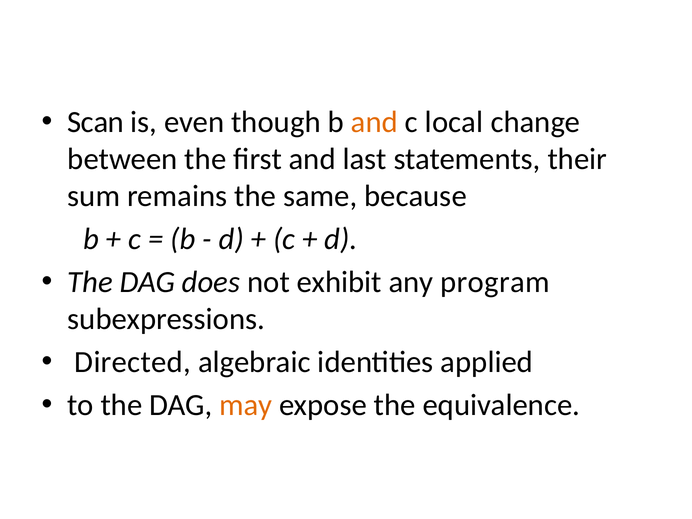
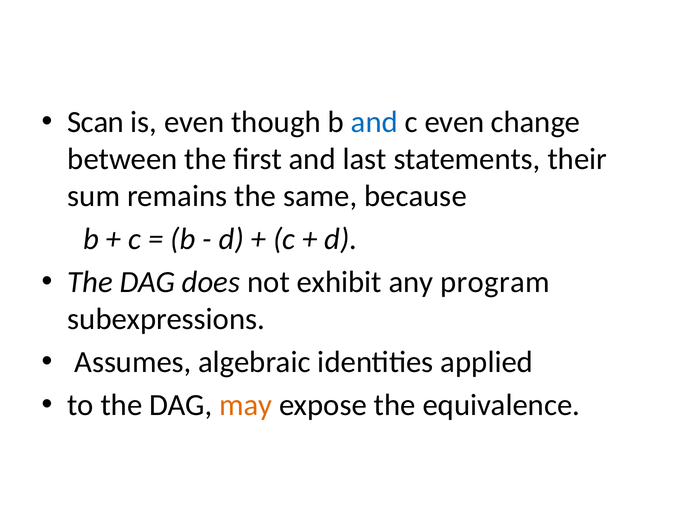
and at (374, 122) colour: orange -> blue
c local: local -> even
Directed: Directed -> Assumes
